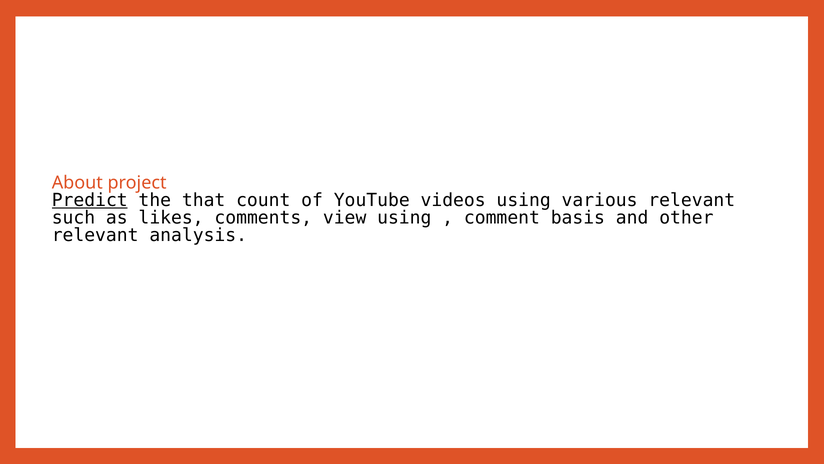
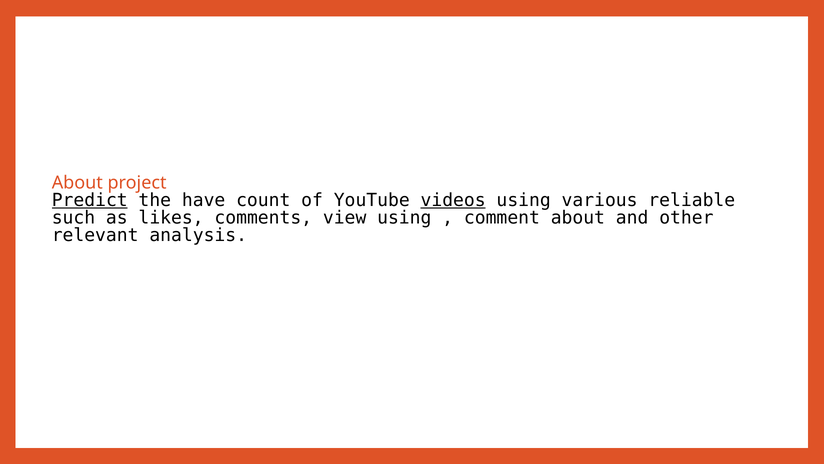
that: that -> have
videos underline: none -> present
various relevant: relevant -> reliable
comment basis: basis -> about
